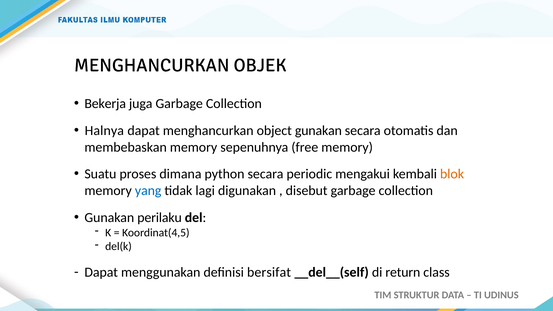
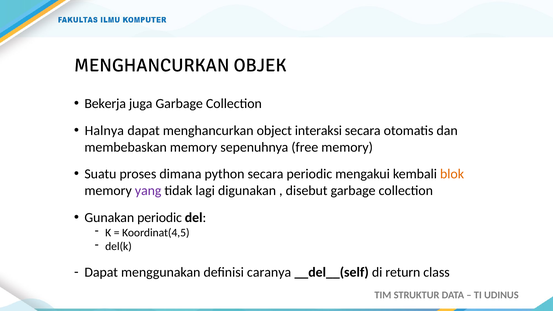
object gunakan: gunakan -> interaksi
yang colour: blue -> purple
Gunakan perilaku: perilaku -> periodic
bersifat: bersifat -> caranya
